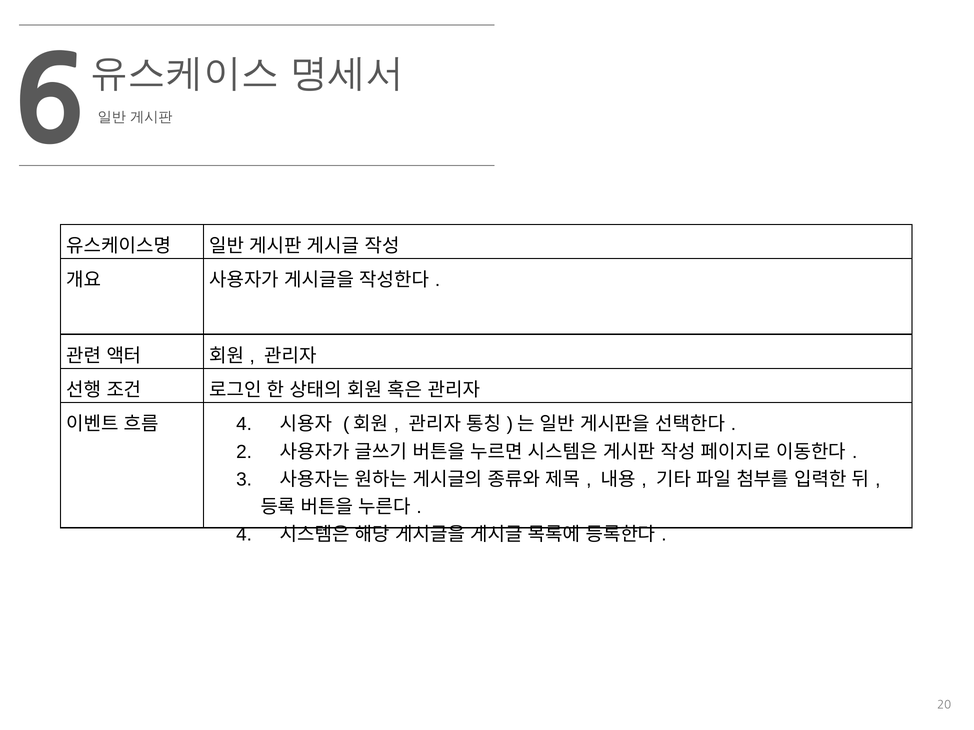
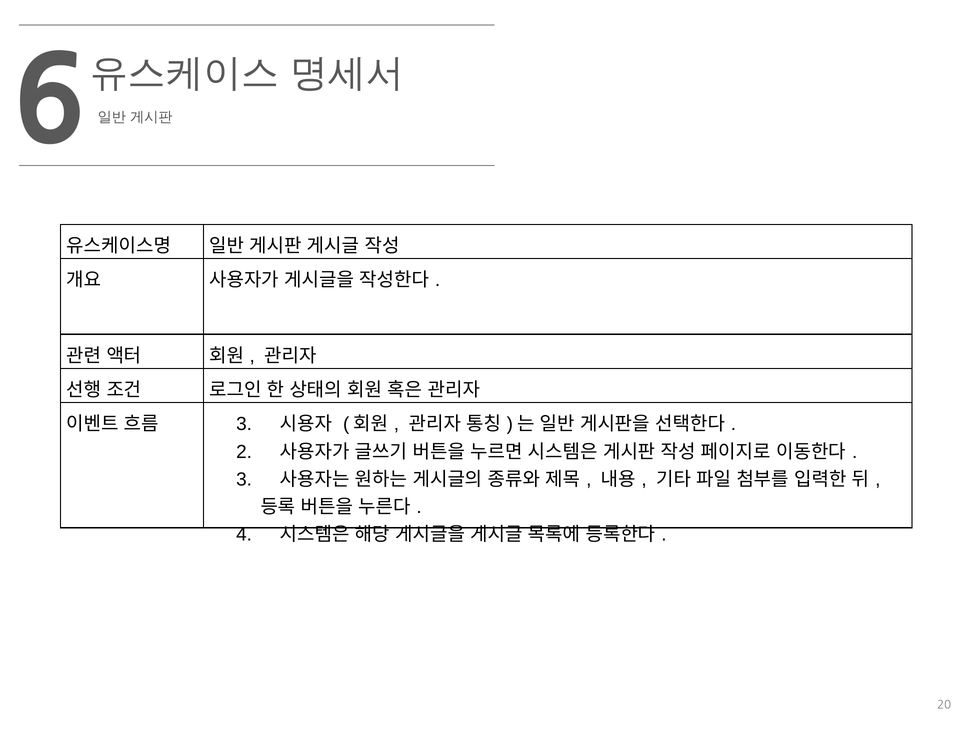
4 at (244, 424): 4 -> 3
